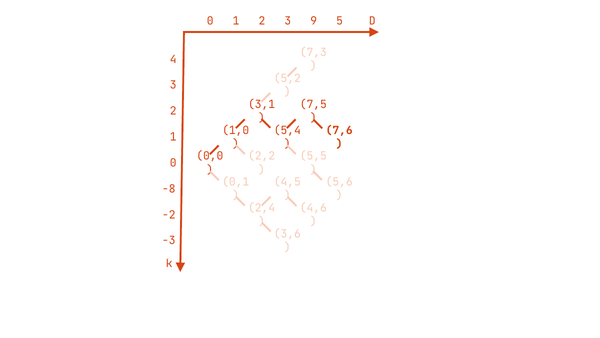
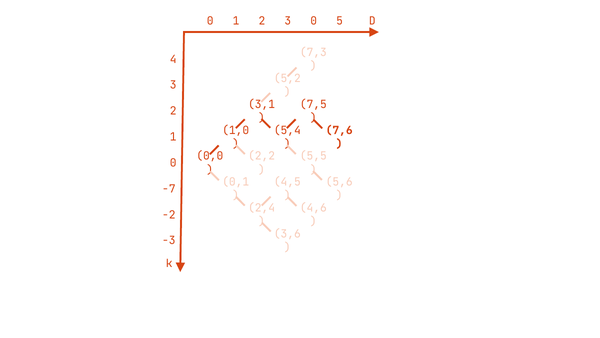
3 9: 9 -> 0
-8: -8 -> -7
